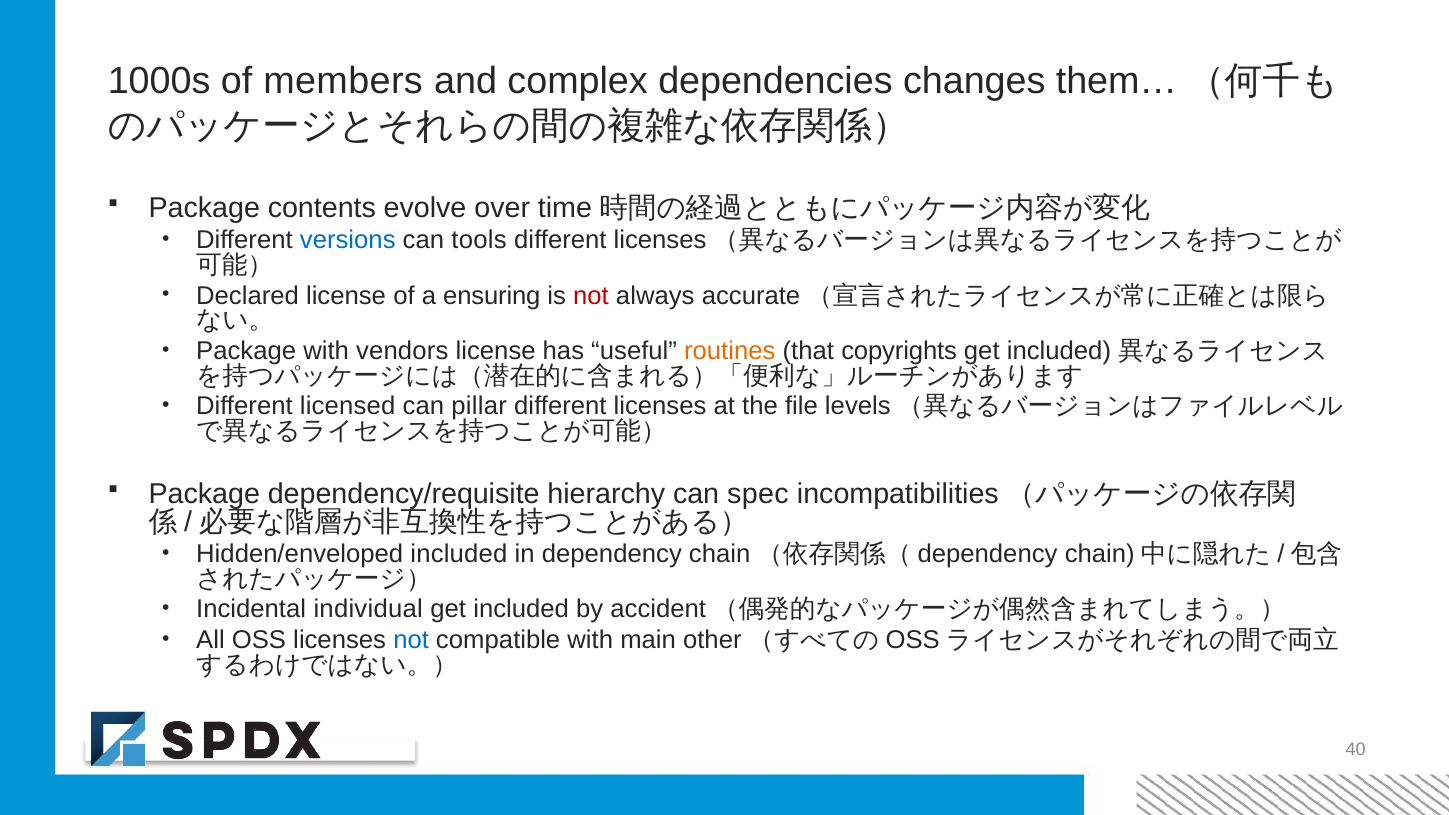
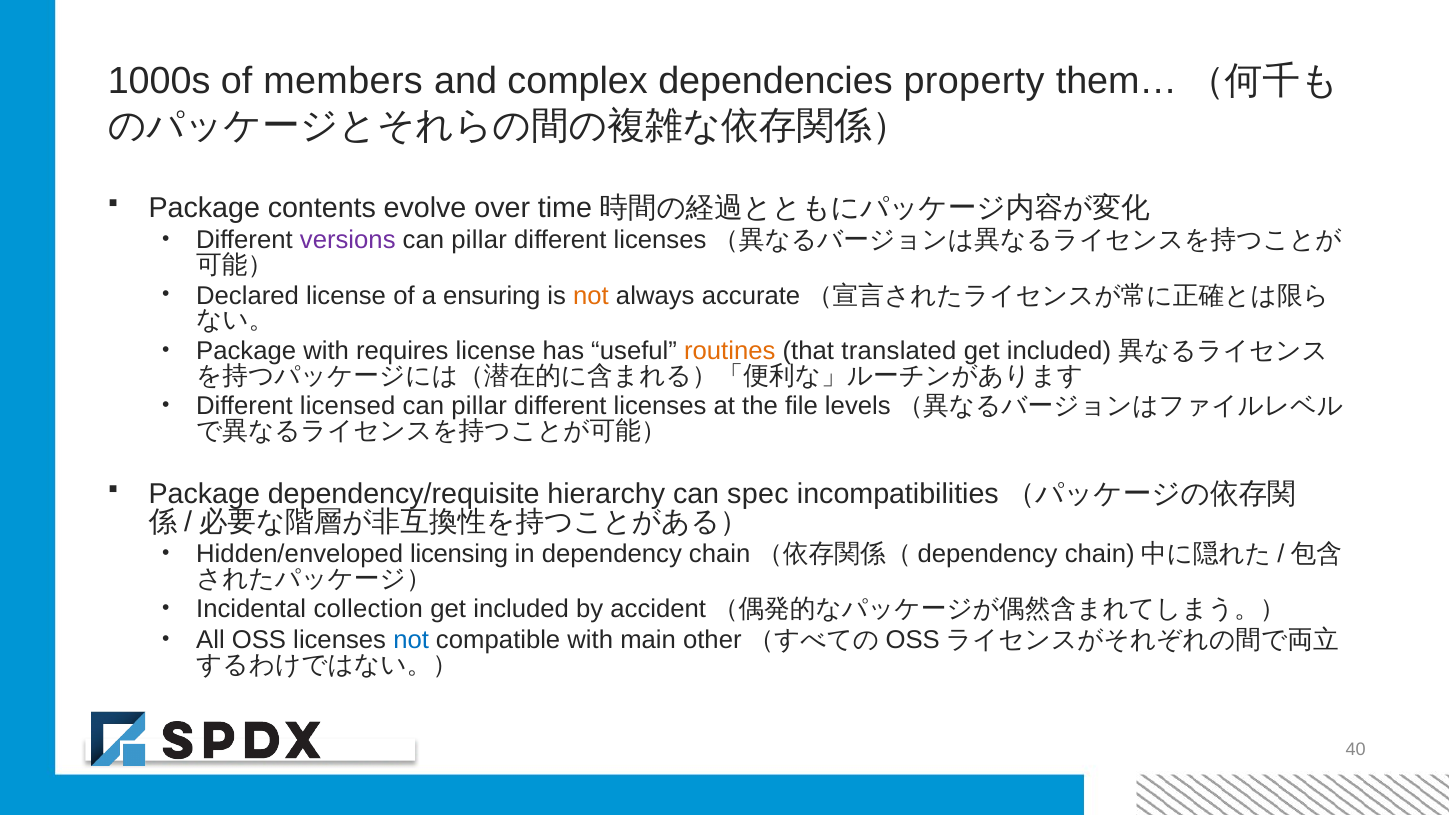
changes: changes -> property
versions colour: blue -> purple
tools at (479, 240): tools -> pillar
not at (591, 296) colour: red -> orange
vendors: vendors -> requires
copyrights: copyrights -> translated
Hidden/enveloped included: included -> licensing
individual: individual -> collection
